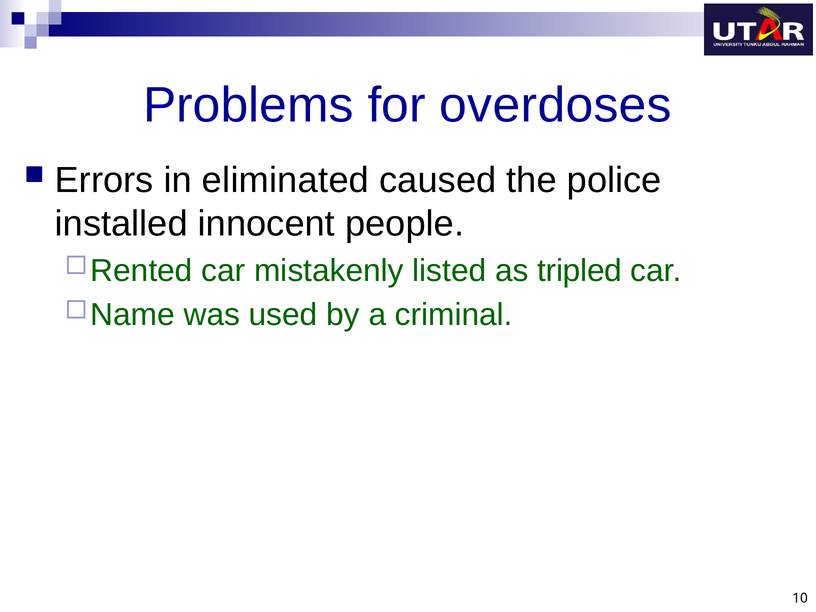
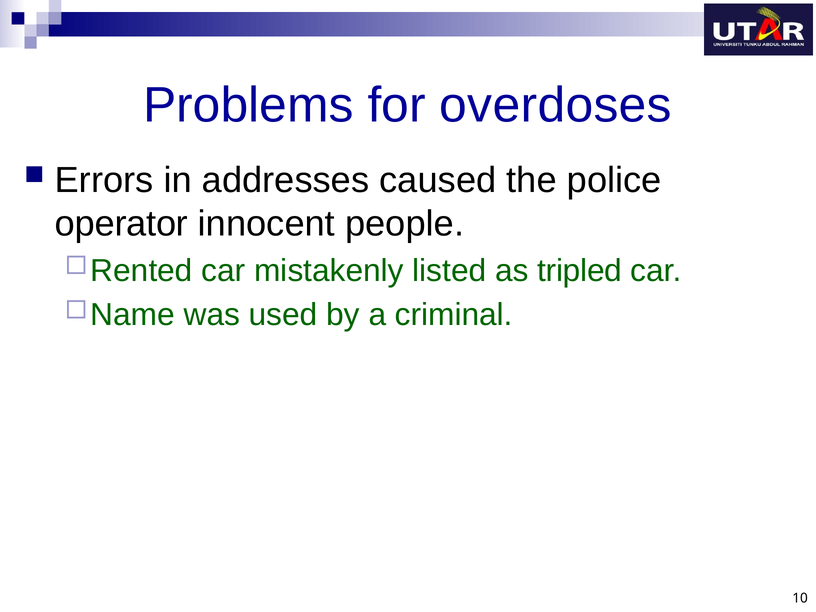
eliminated: eliminated -> addresses
installed: installed -> operator
